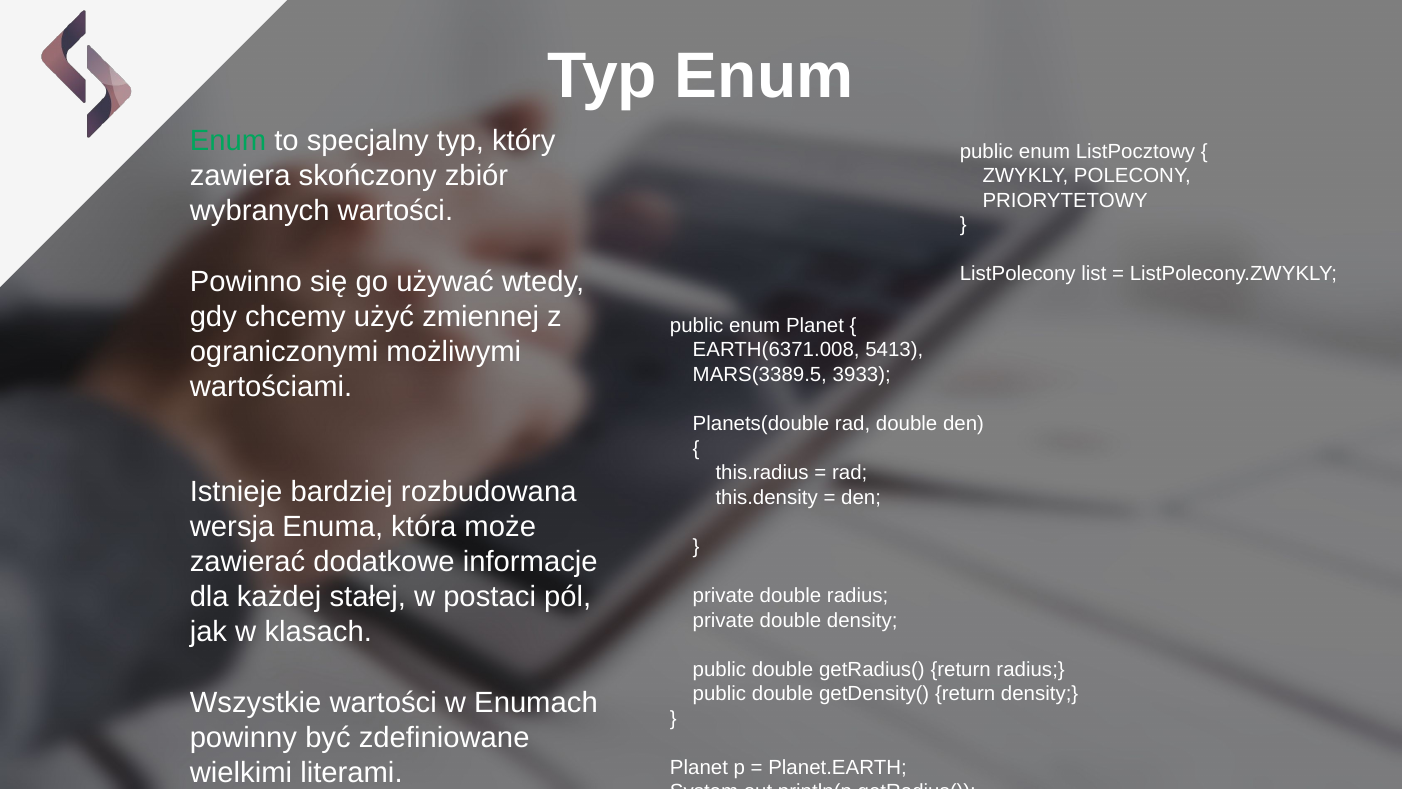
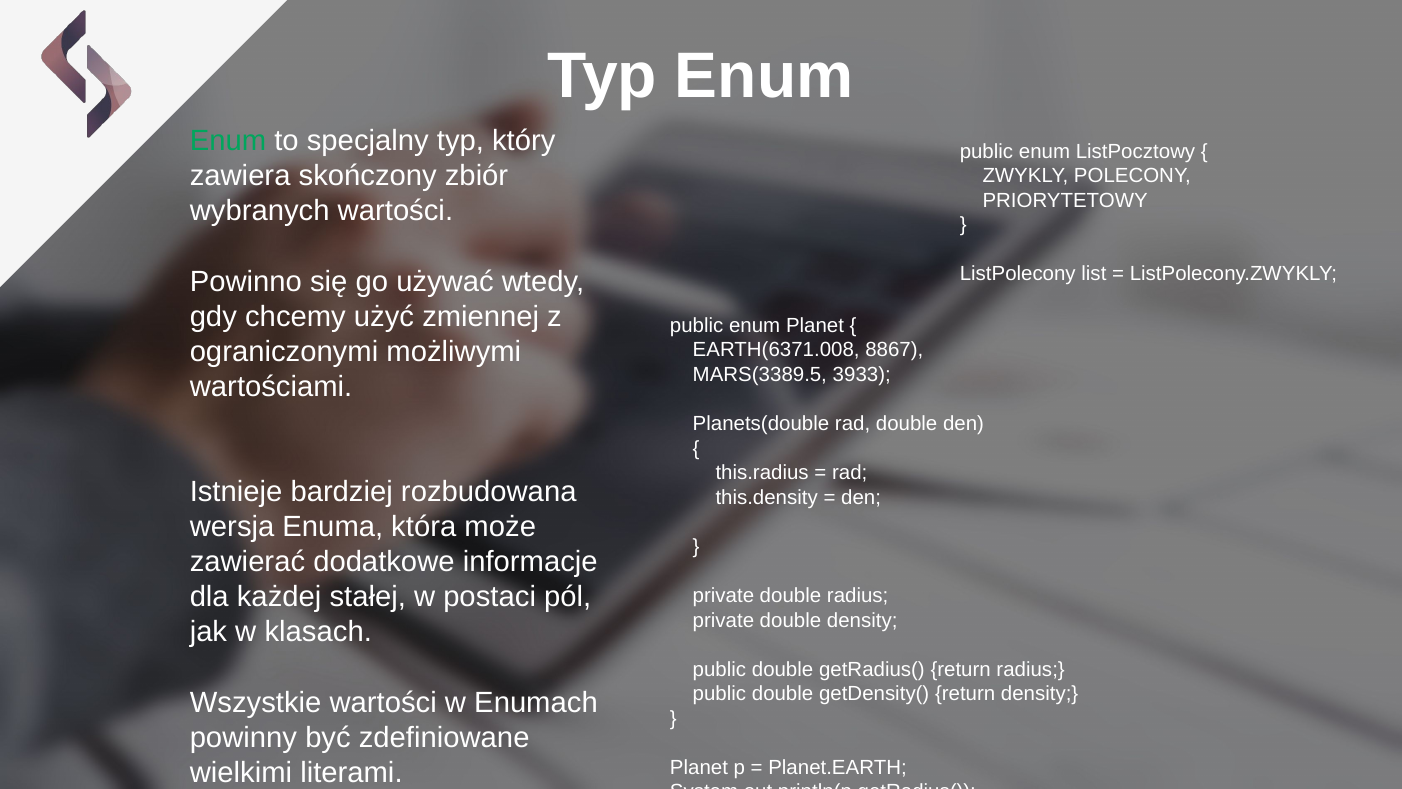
5413: 5413 -> 8867
